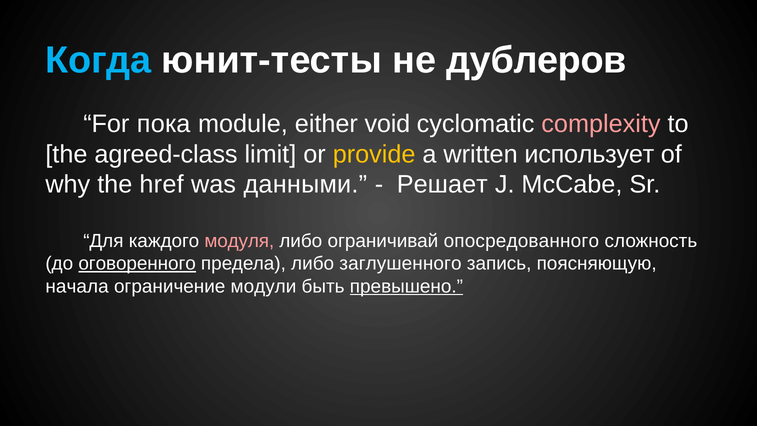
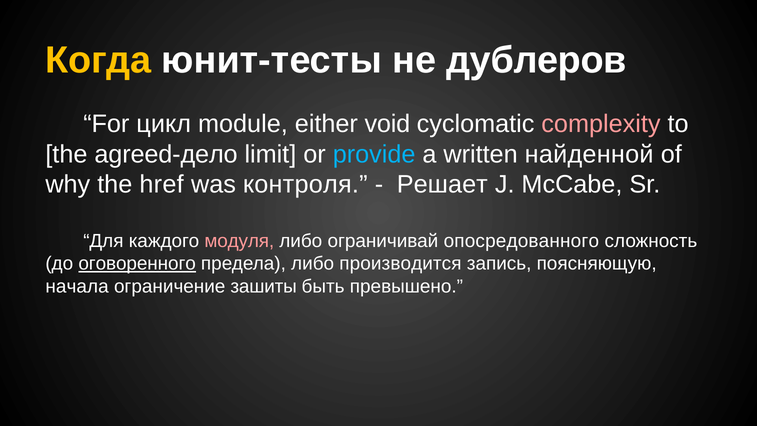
Когда colour: light blue -> yellow
пока: пока -> цикл
agreed-class: agreed-class -> agreed-дело
provide colour: yellow -> light blue
использует: использует -> найденной
данными: данными -> контроля
заглушенного: заглушенного -> производится
модули: модули -> зашиты
превышено underline: present -> none
